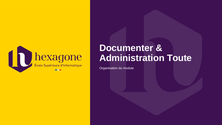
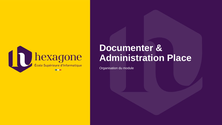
Toute: Toute -> Place
